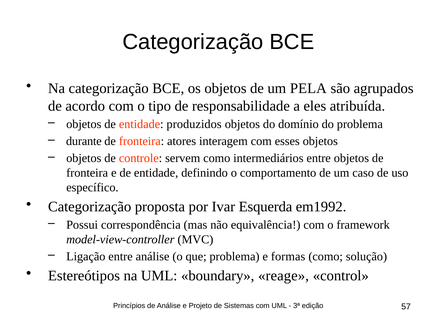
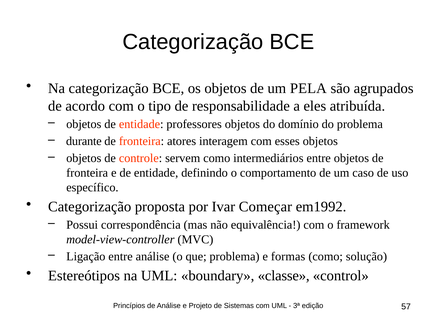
produzidos: produzidos -> professores
Esquerda: Esquerda -> Começar
reage: reage -> classe
